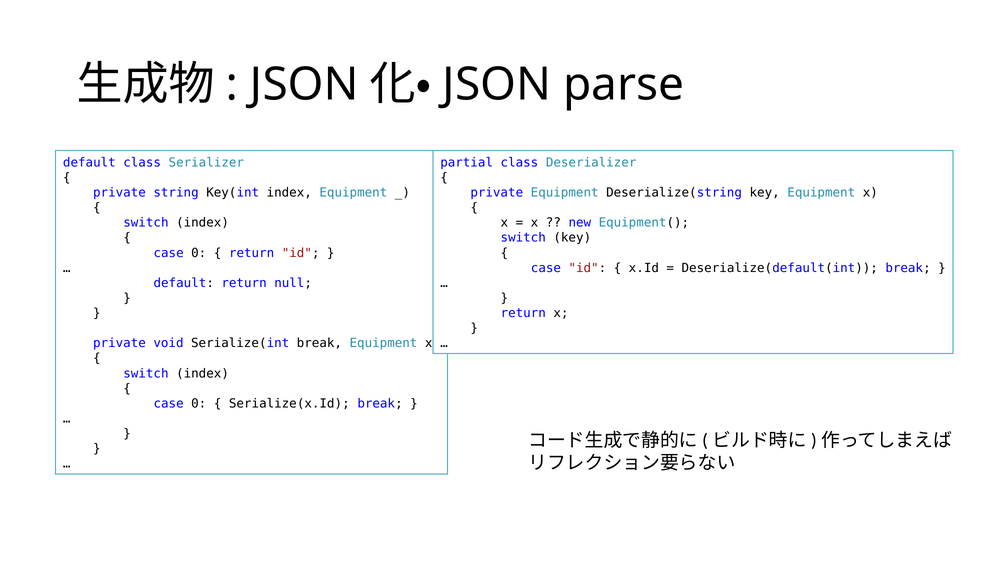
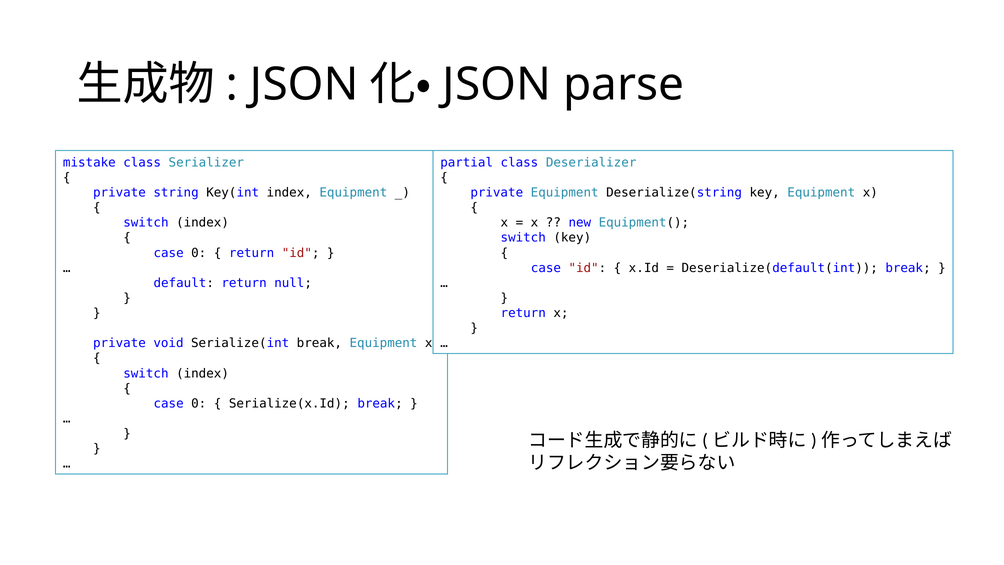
default at (89, 162): default -> mistake
